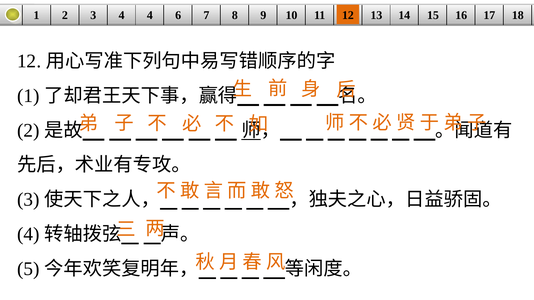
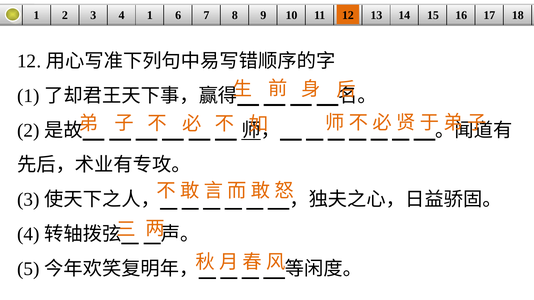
4 4: 4 -> 1
